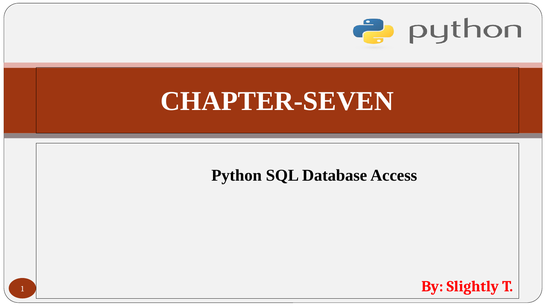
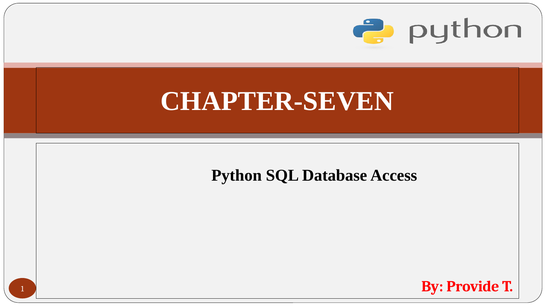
Slightly: Slightly -> Provide
